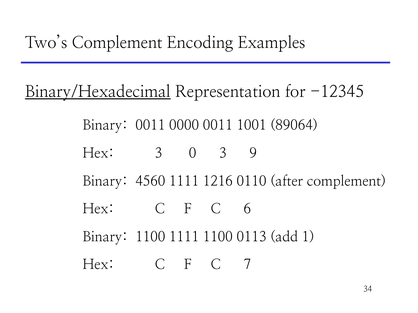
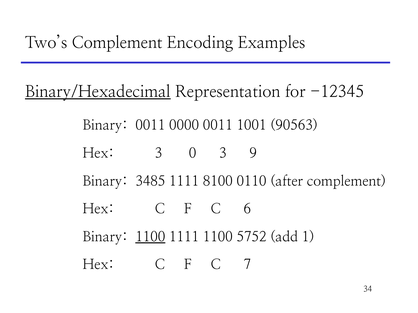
89064: 89064 -> 90563
4560: 4560 -> 3485
1216: 1216 -> 8100
1100 at (150, 237) underline: none -> present
0113: 0113 -> 5752
